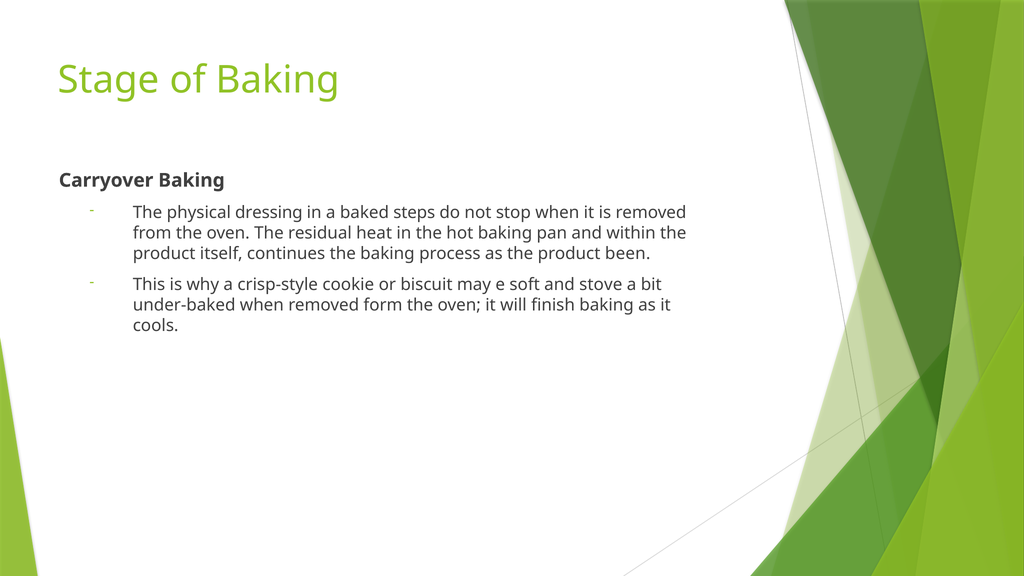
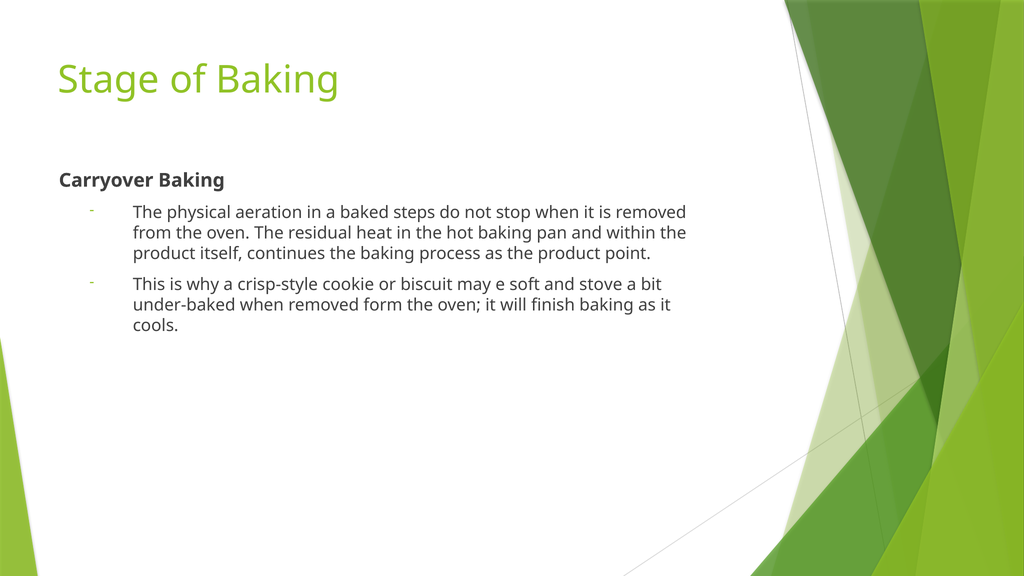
dressing: dressing -> aeration
been: been -> point
